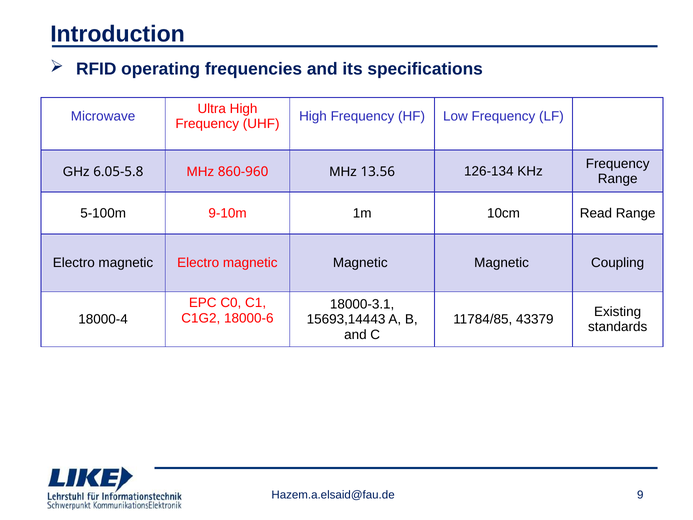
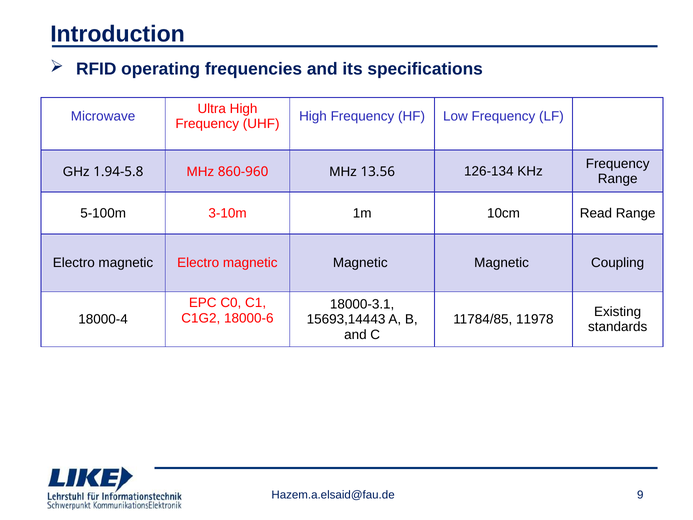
6.05-5.8: 6.05-5.8 -> 1.94-5.8
9-10m: 9-10m -> 3-10m
43379: 43379 -> 11978
